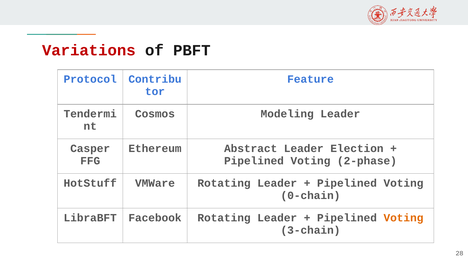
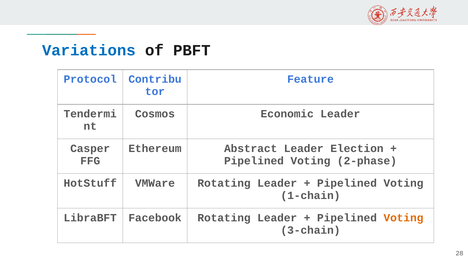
Variations colour: red -> blue
Modeling: Modeling -> Economic
0-chain: 0-chain -> 1-chain
